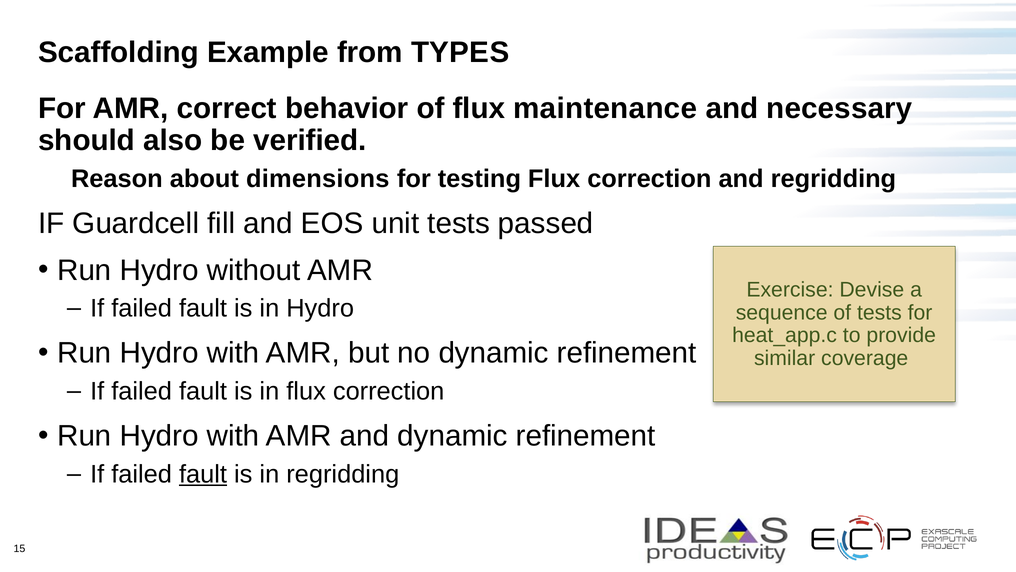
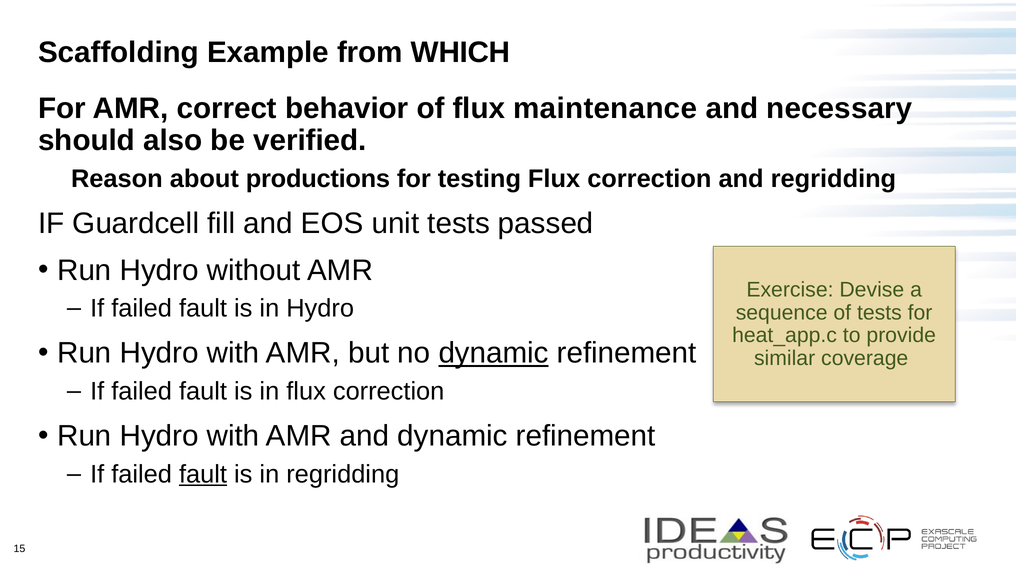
TYPES: TYPES -> WHICH
dimensions: dimensions -> productions
dynamic at (494, 353) underline: none -> present
